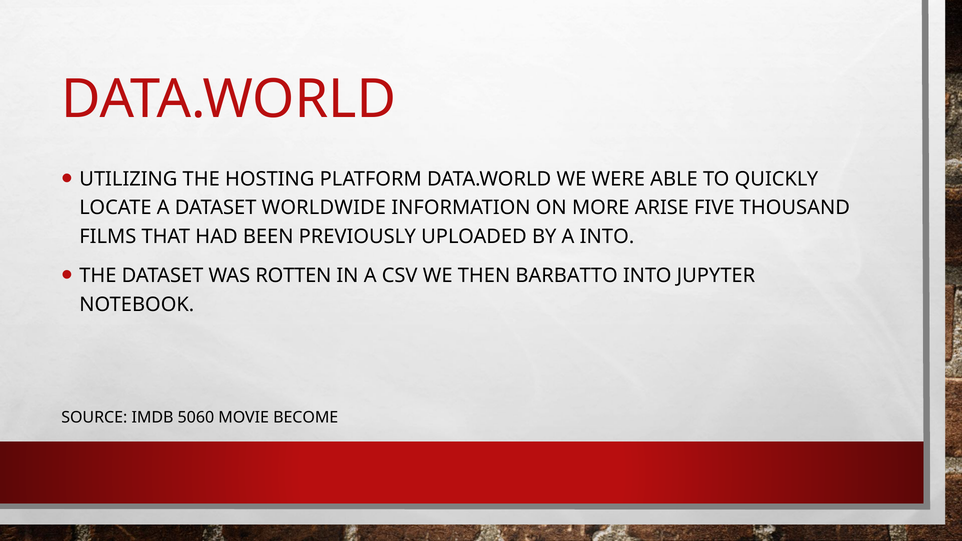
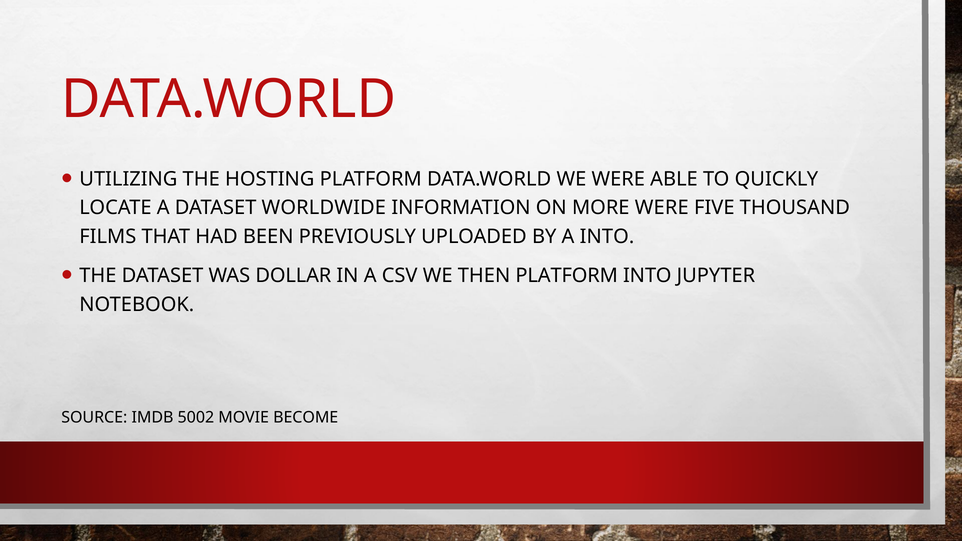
MORE ARISE: ARISE -> WERE
ROTTEN: ROTTEN -> DOLLAR
THEN BARBATTO: BARBATTO -> PLATFORM
5060: 5060 -> 5002
